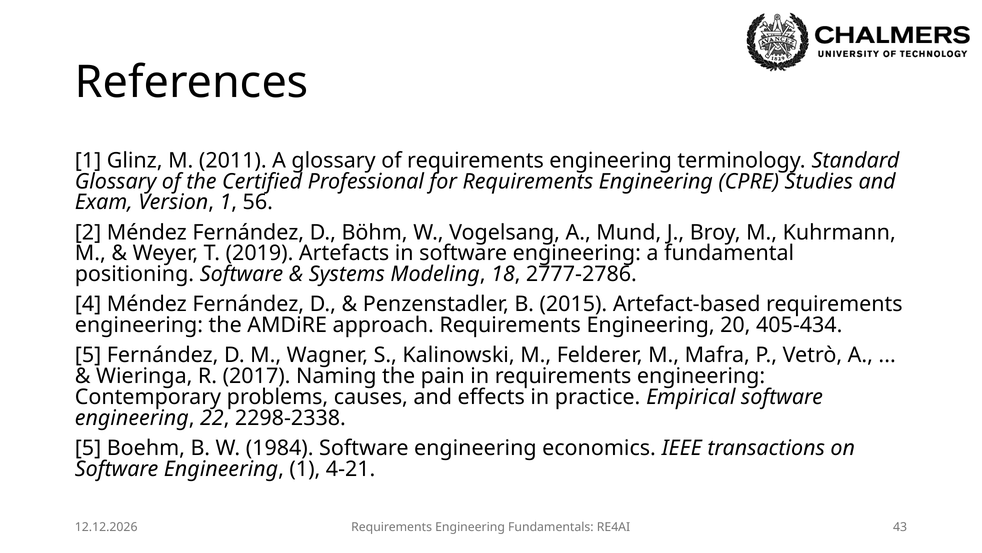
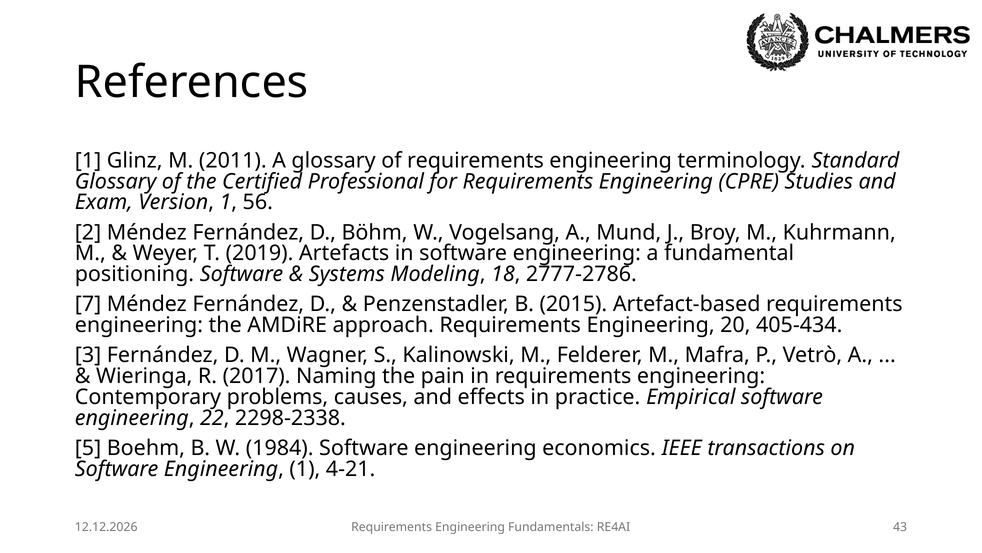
4: 4 -> 7
5 at (88, 355): 5 -> 3
